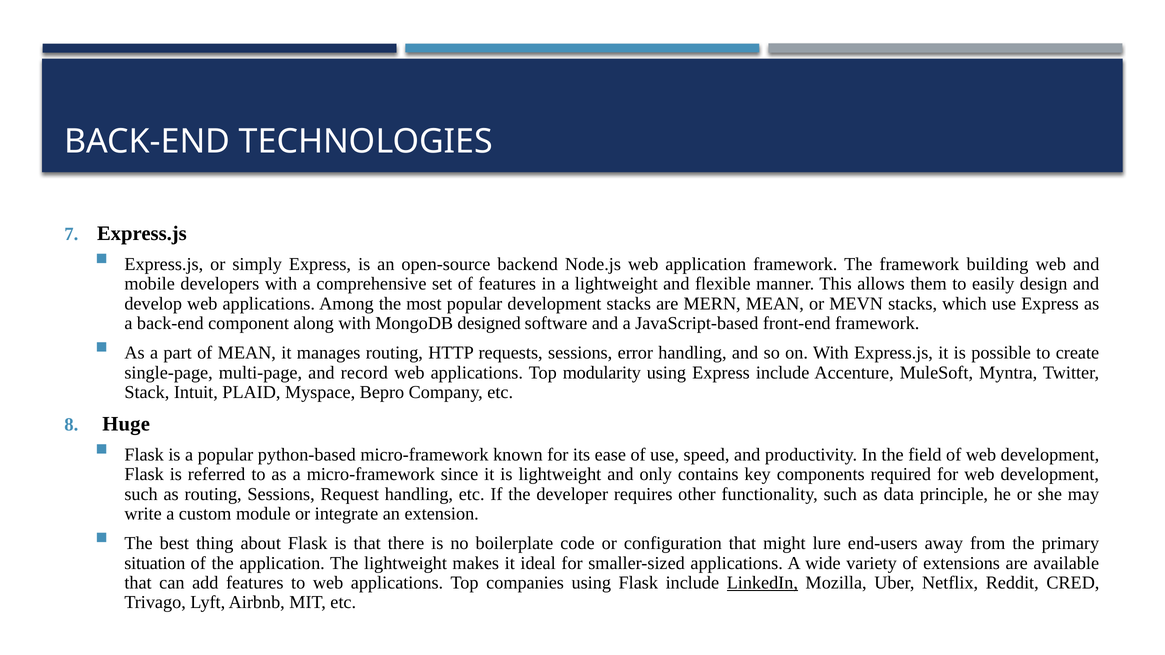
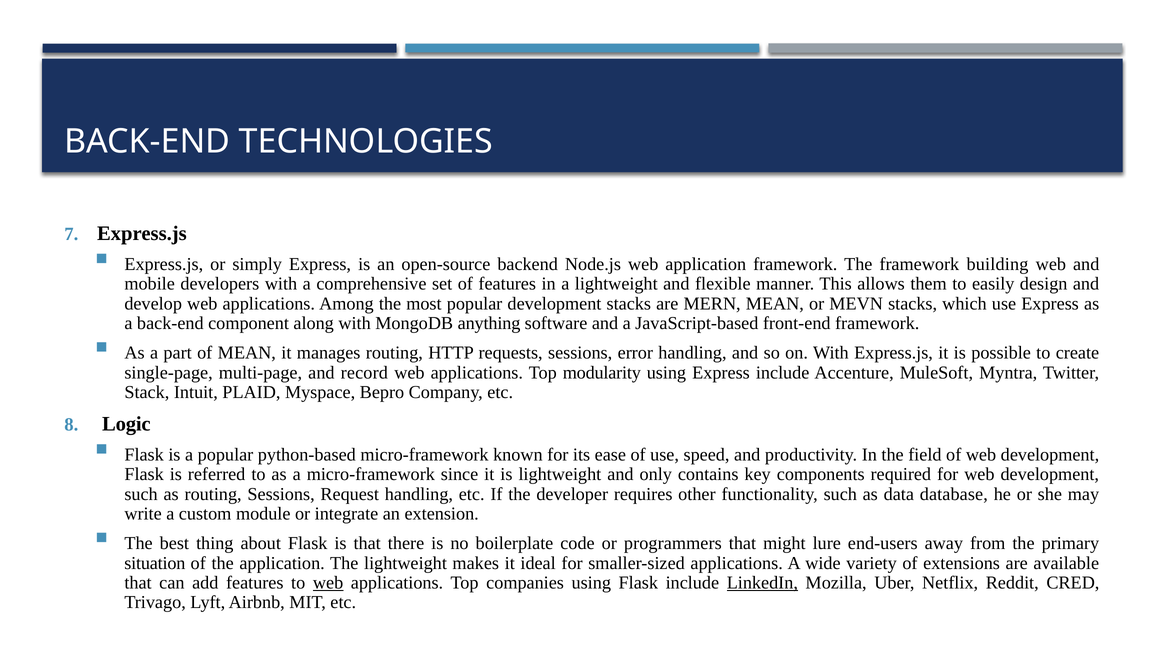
designed: designed -> anything
Huge: Huge -> Logic
principle: principle -> database
configuration: configuration -> programmers
web at (328, 583) underline: none -> present
